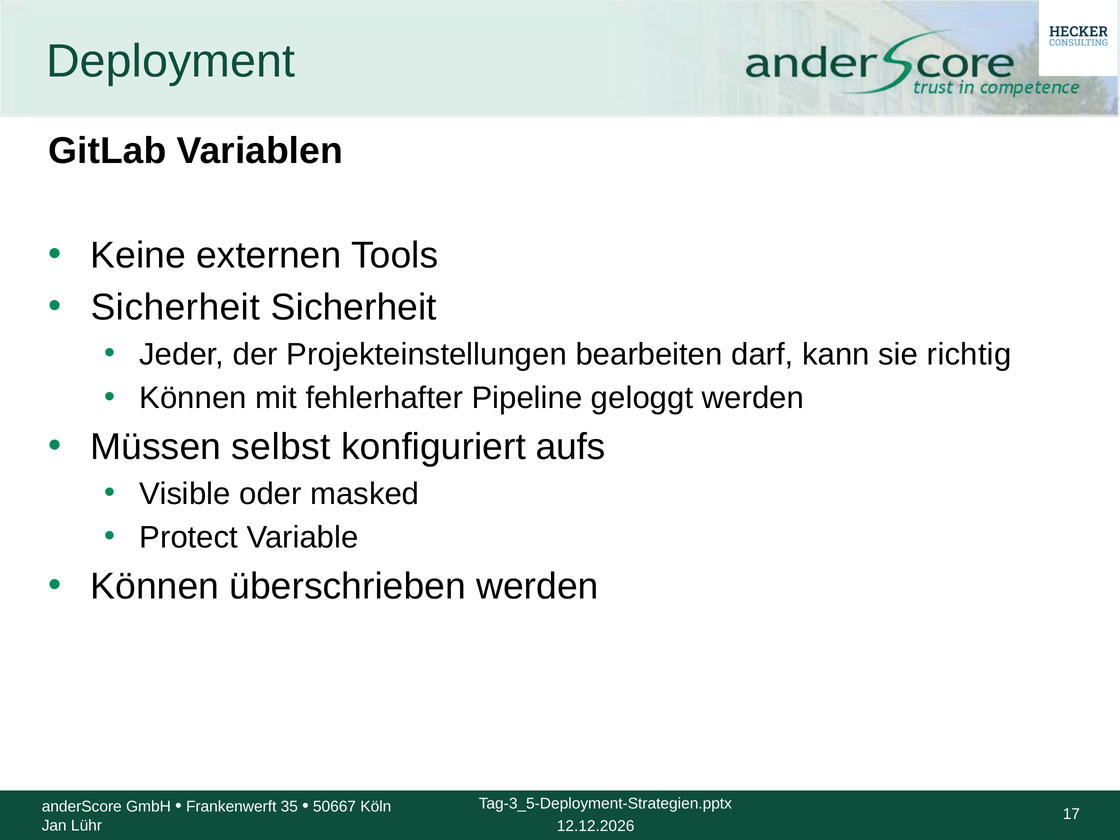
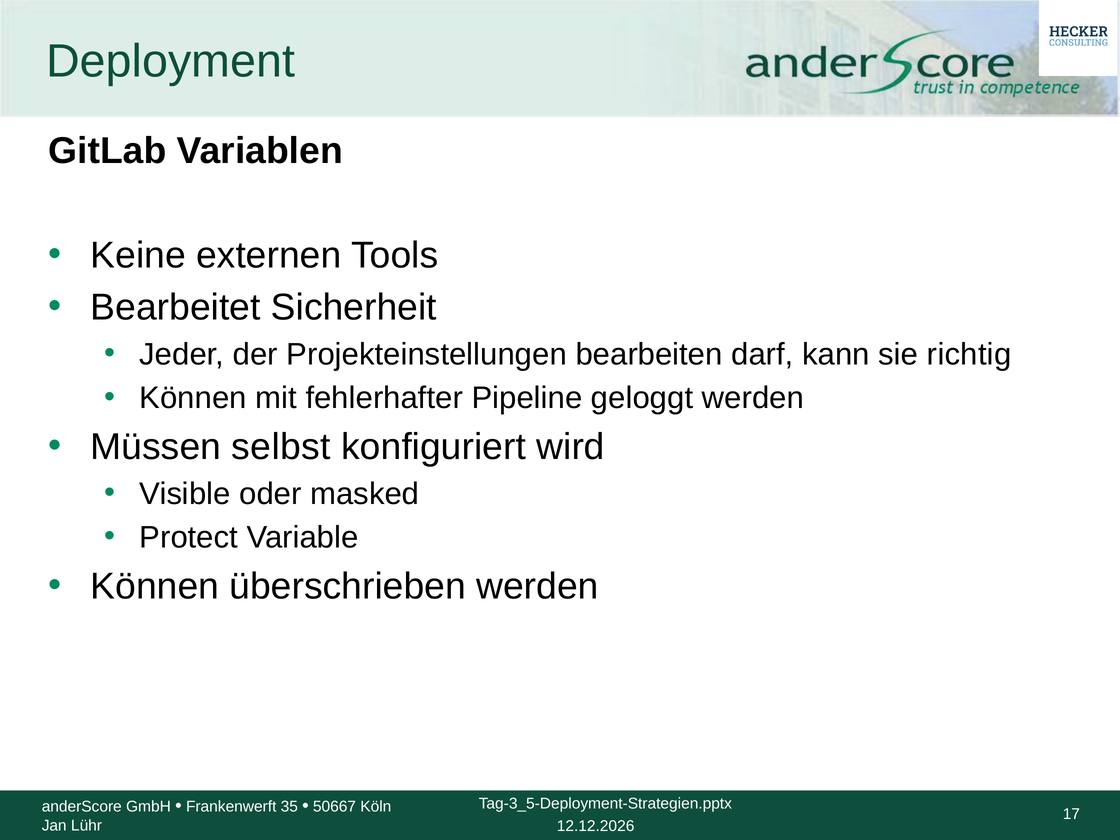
Sicherheit at (175, 308): Sicherheit -> Bearbeitet
aufs: aufs -> wird
